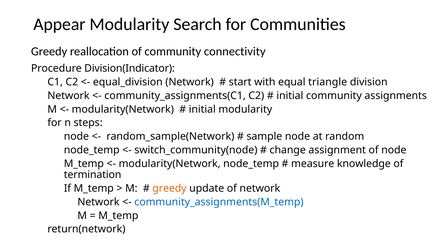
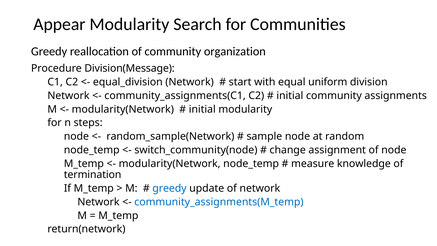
connectivity: connectivity -> organization
Division(Indicator: Division(Indicator -> Division(Message
triangle: triangle -> uniform
greedy at (169, 188) colour: orange -> blue
